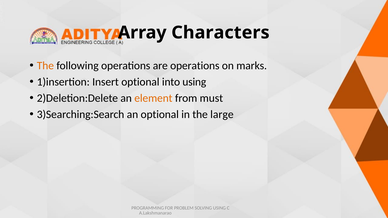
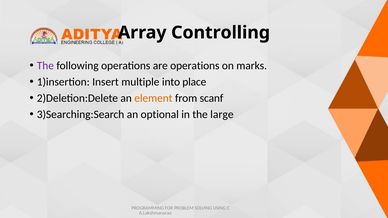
Characters: Characters -> Controlling
The at (45, 66) colour: orange -> purple
Insert optional: optional -> multiple
into using: using -> place
must: must -> scanf
